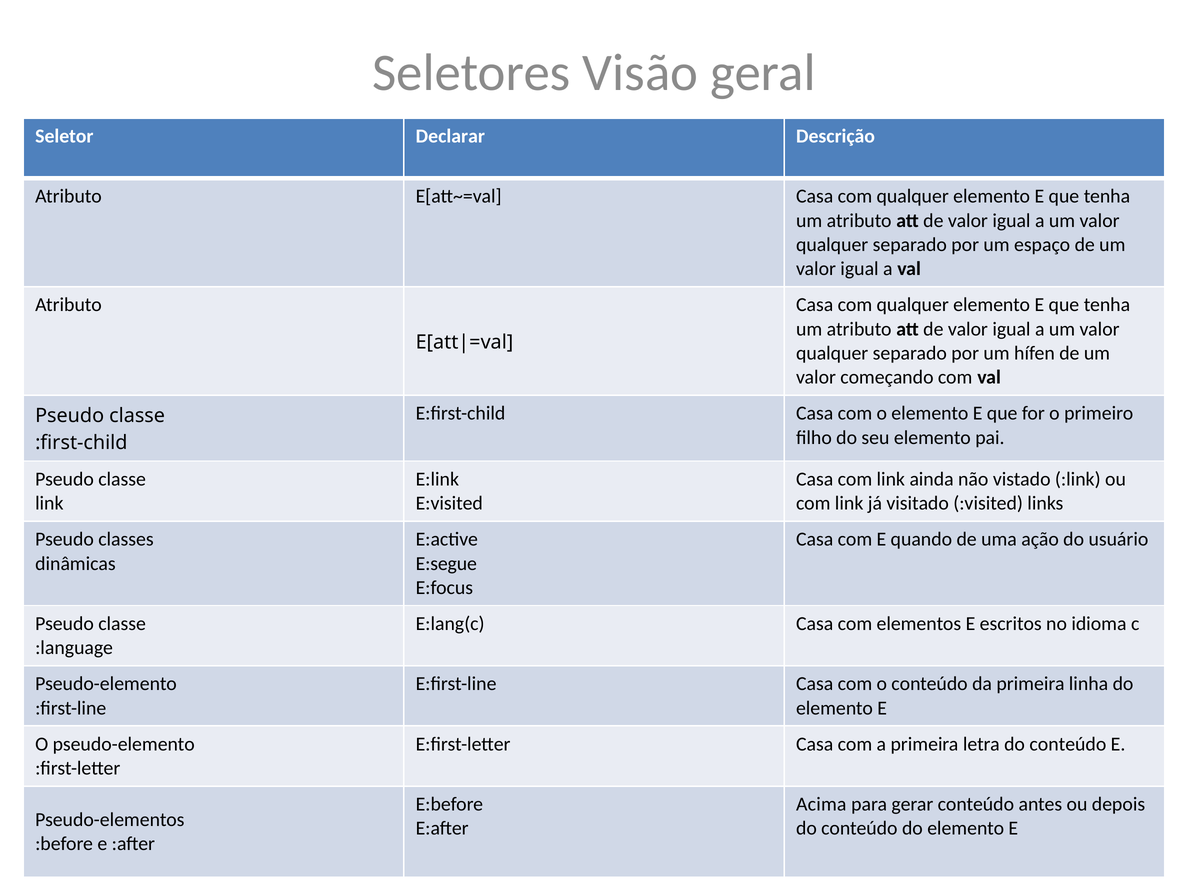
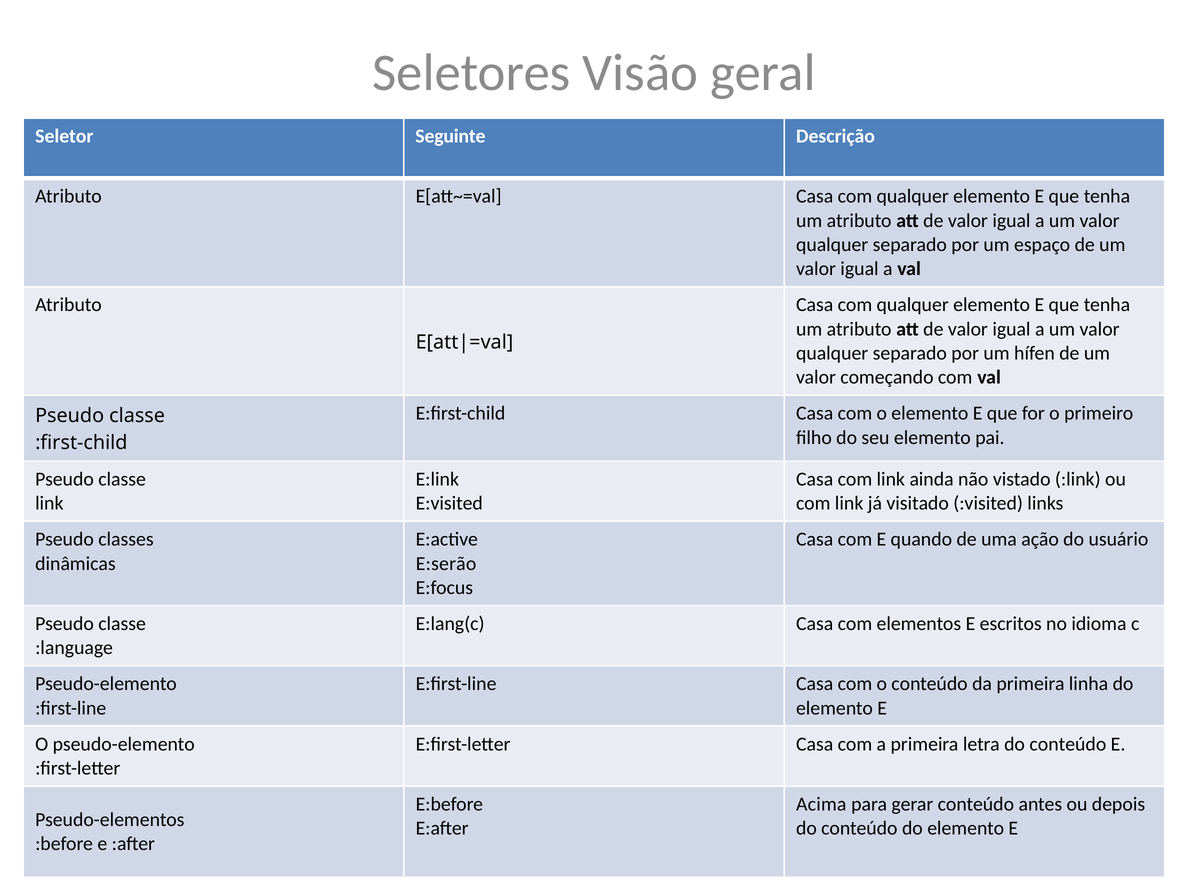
Declarar: Declarar -> Seguinte
E:segue: E:segue -> E:serão
